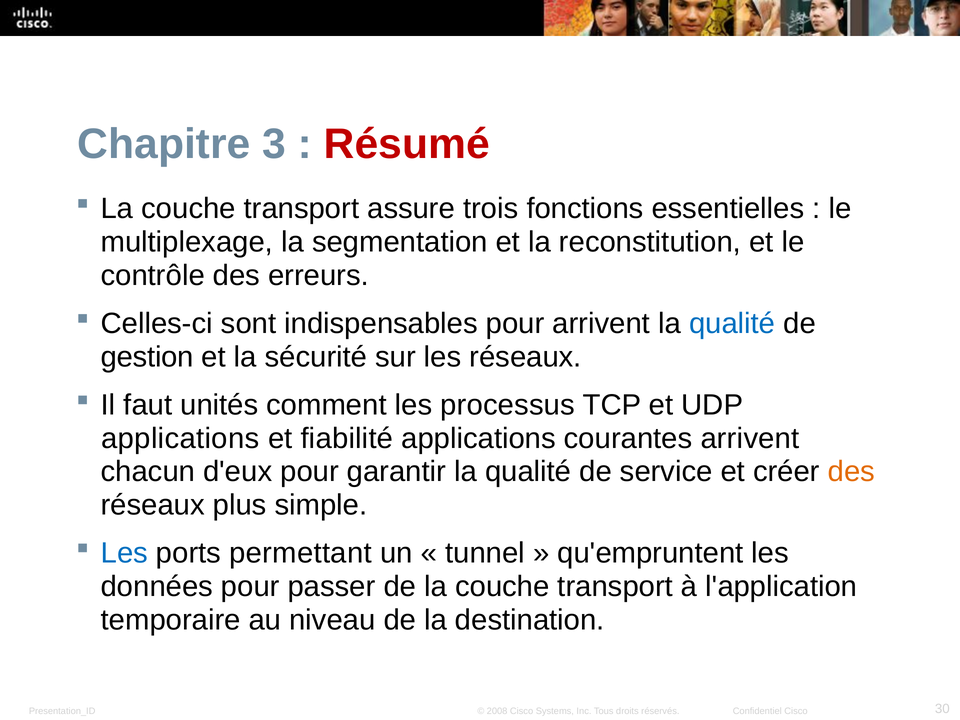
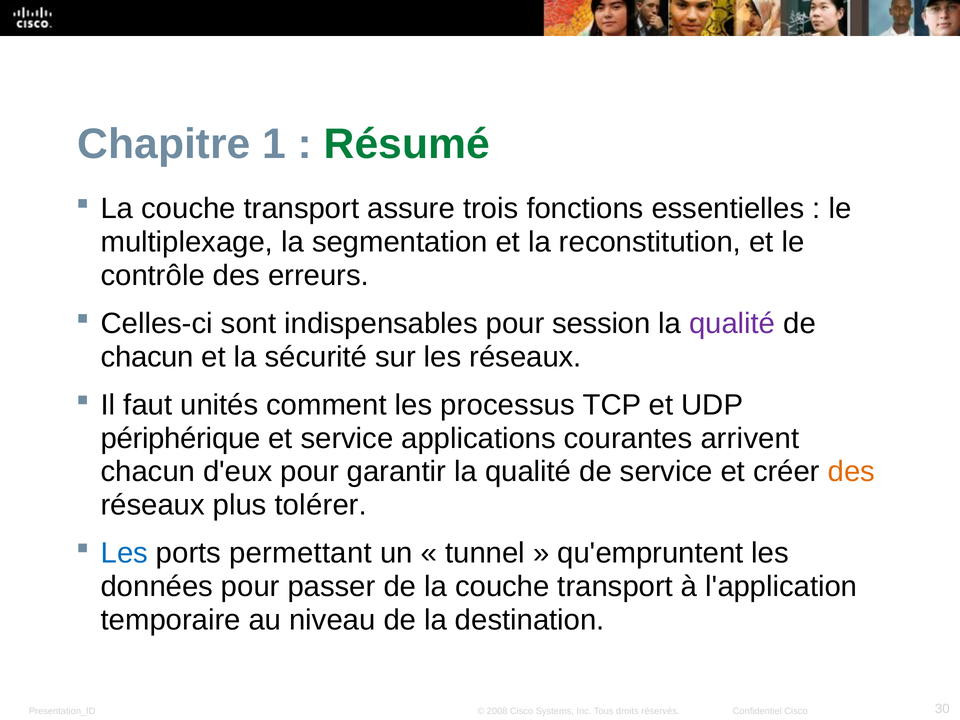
3: 3 -> 1
Résumé colour: red -> green
pour arrivent: arrivent -> session
qualité at (732, 323) colour: blue -> purple
gestion at (147, 357): gestion -> chacun
applications at (180, 438): applications -> périphérique
et fiabilité: fiabilité -> service
simple: simple -> tolérer
